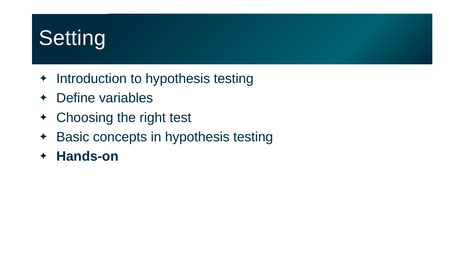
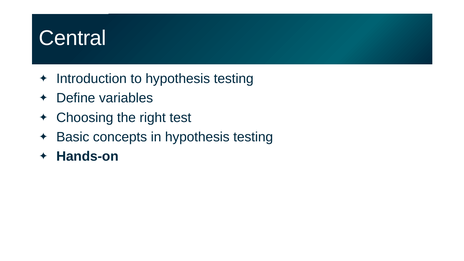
Setting: Setting -> Central
